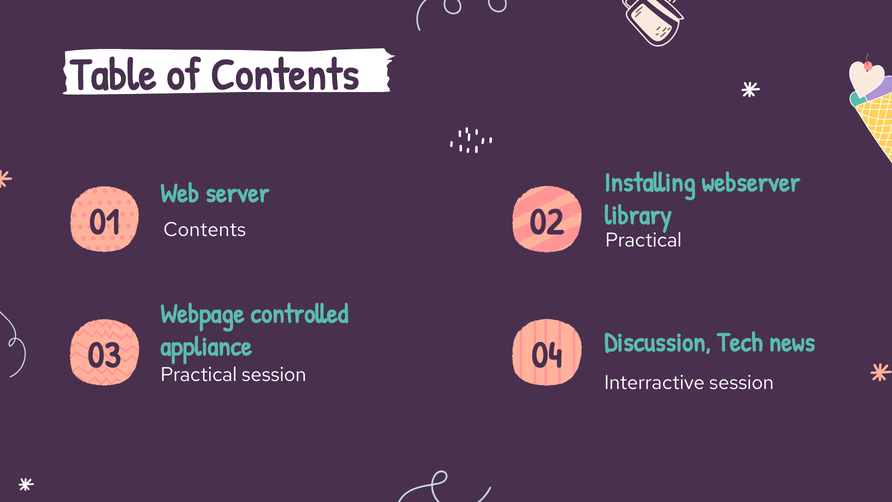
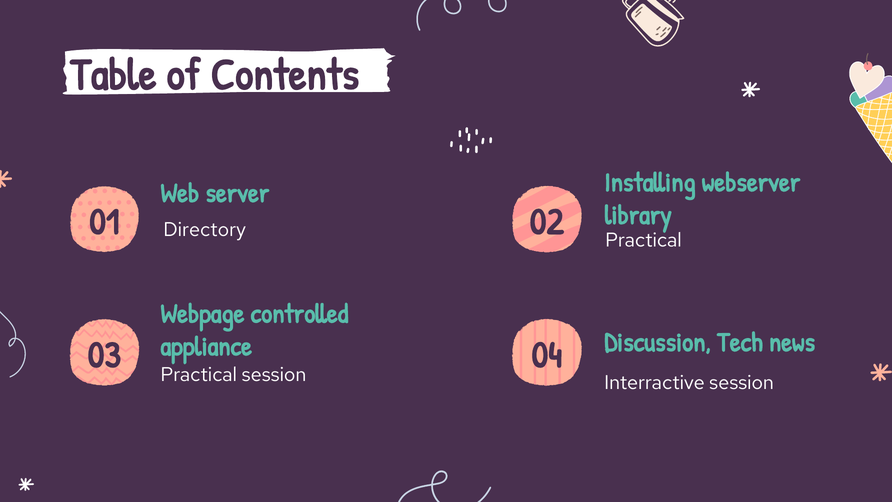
Contents at (205, 229): Contents -> Directory
